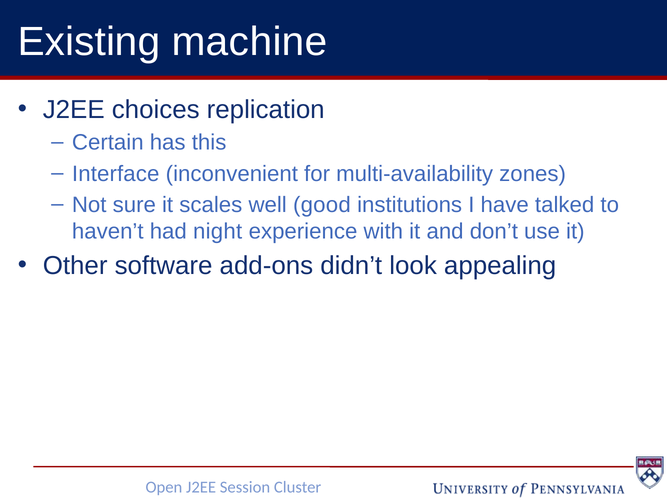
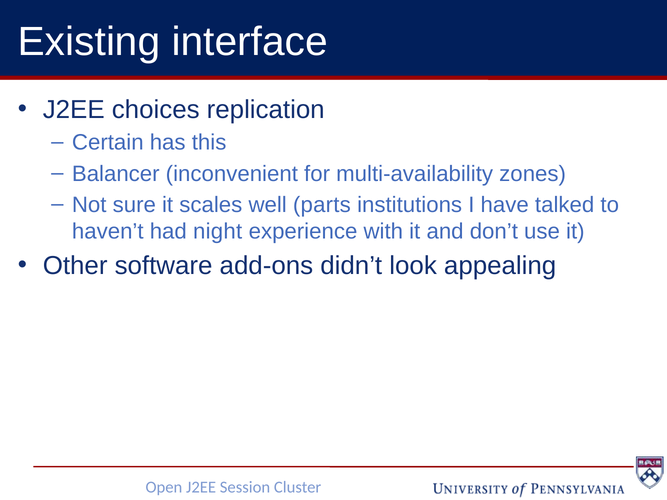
machine: machine -> interface
Interface: Interface -> Balancer
good: good -> parts
